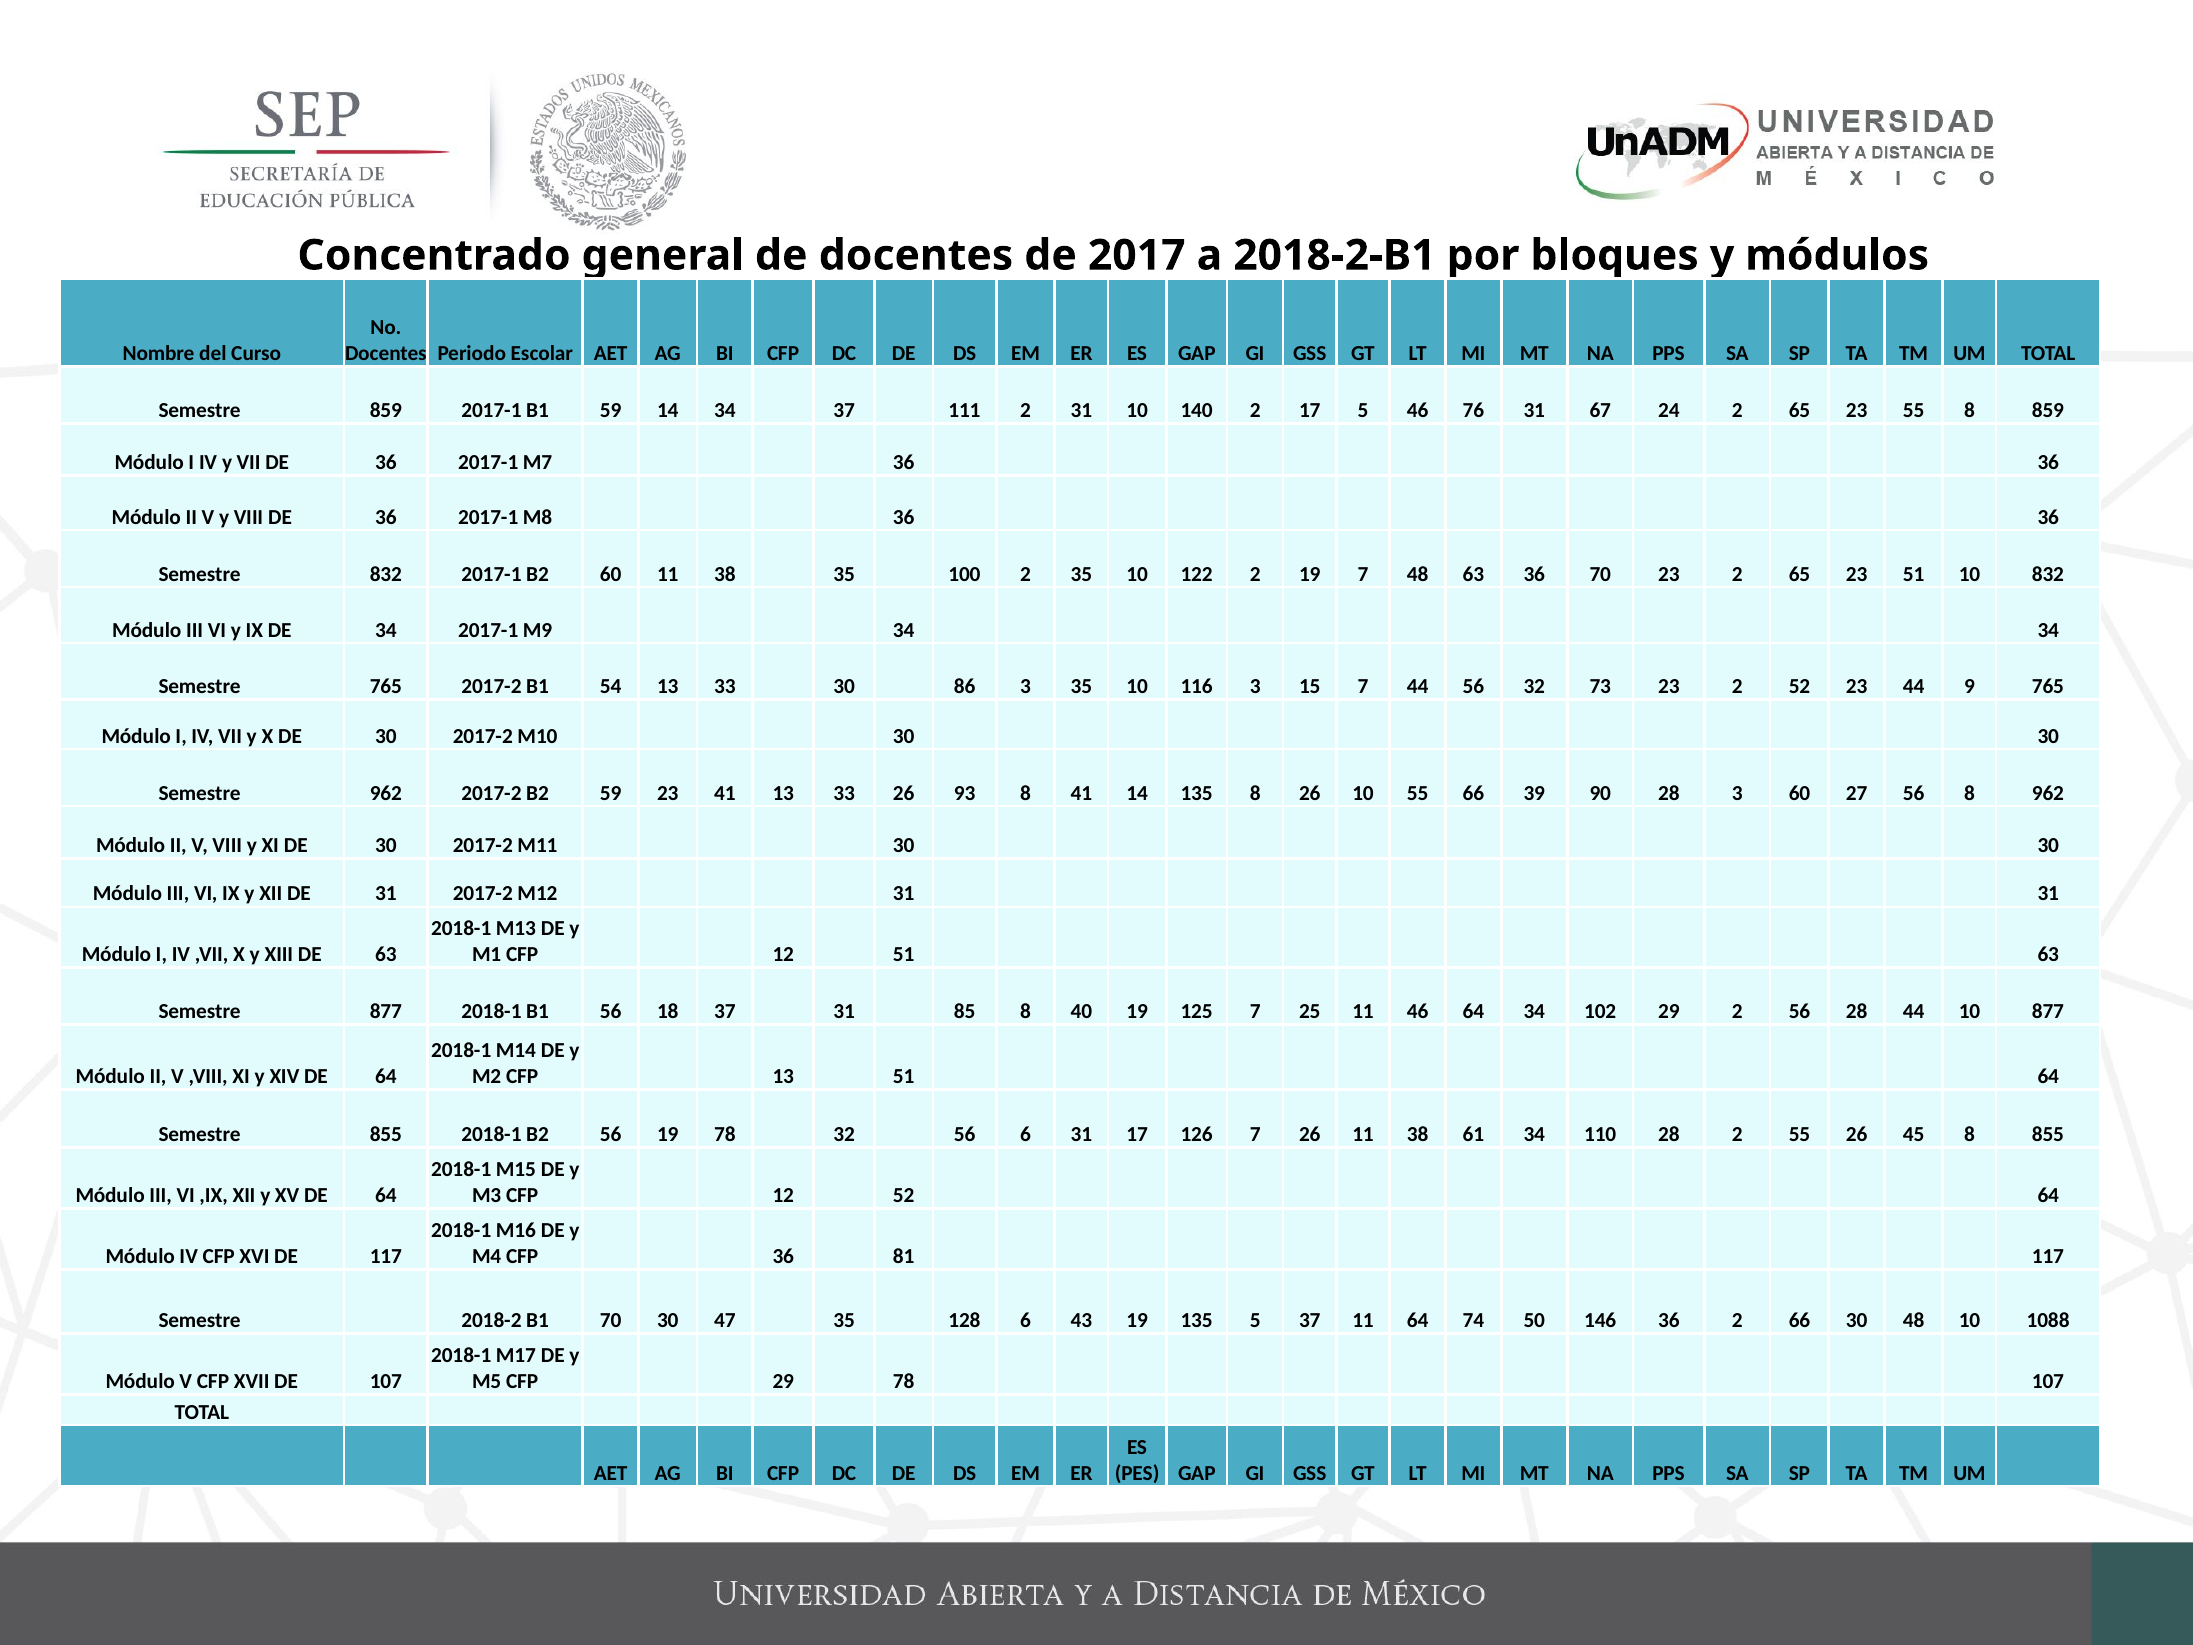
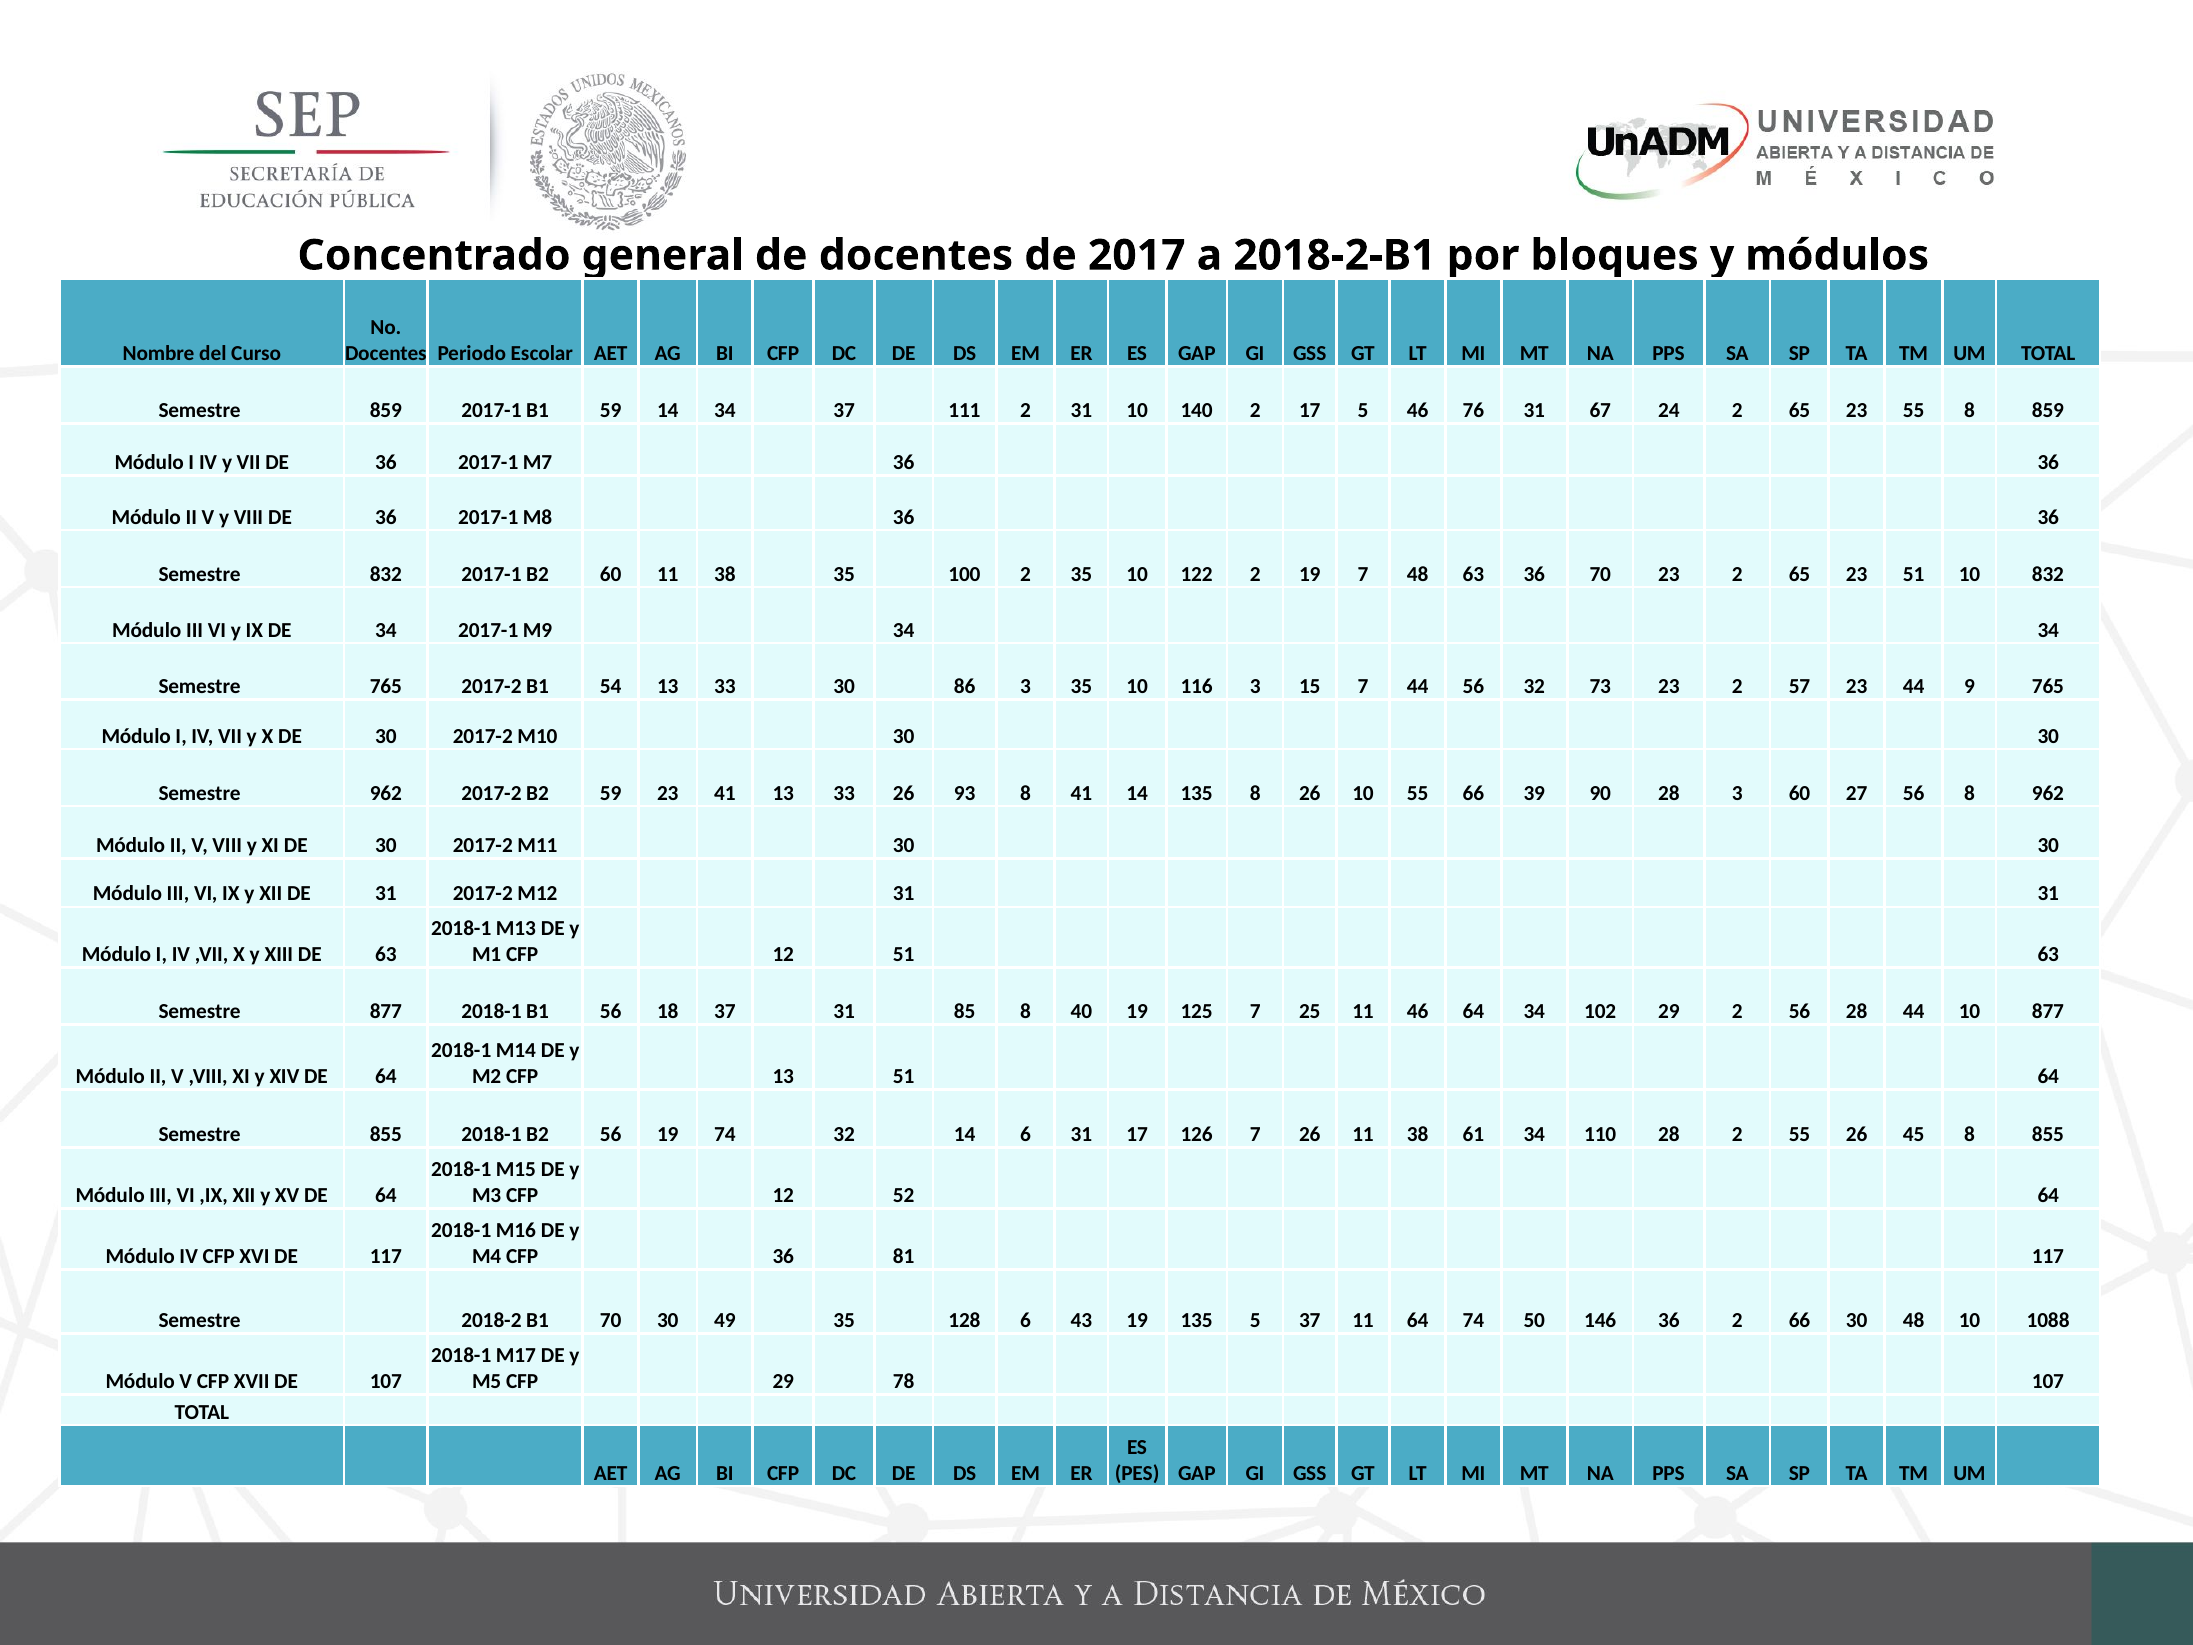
2 52: 52 -> 57
19 78: 78 -> 74
32 56: 56 -> 14
47: 47 -> 49
